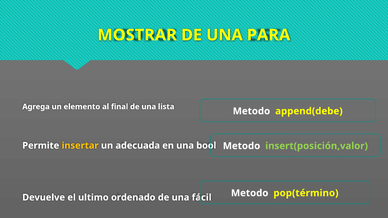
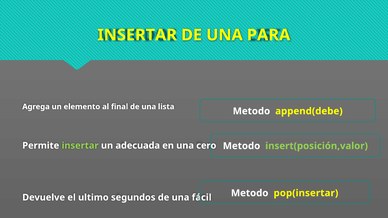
MOSTRAR at (137, 35): MOSTRAR -> INSERTAR
insertar at (80, 146) colour: yellow -> light green
bool: bool -> cero
pop(término: pop(término -> pop(insertar
ordenado: ordenado -> segundos
